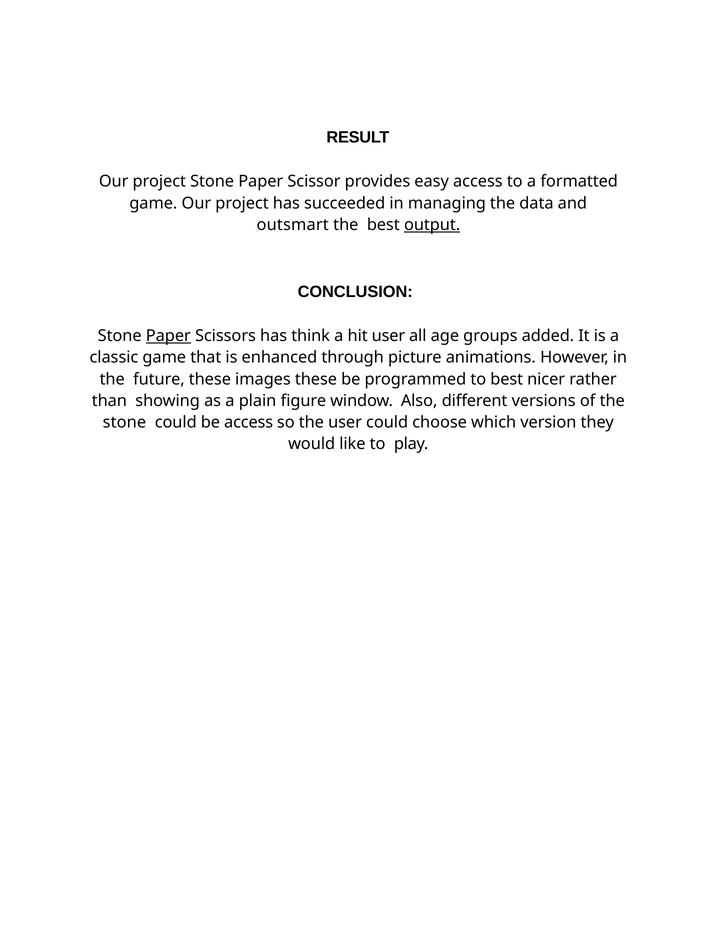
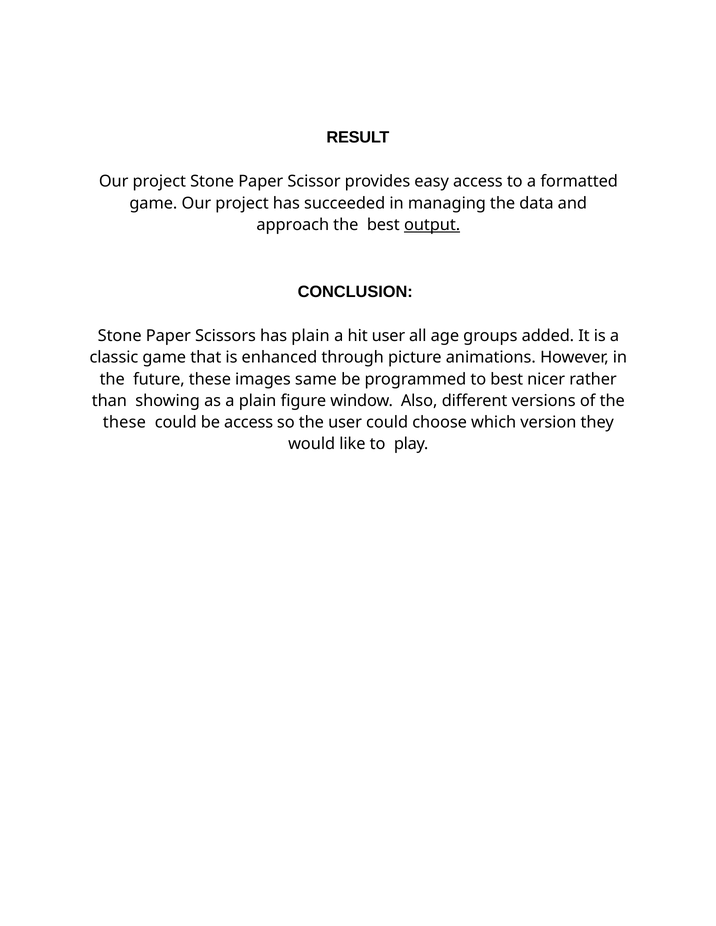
outsmart: outsmart -> approach
Paper at (168, 336) underline: present -> none
has think: think -> plain
images these: these -> same
stone at (124, 423): stone -> these
